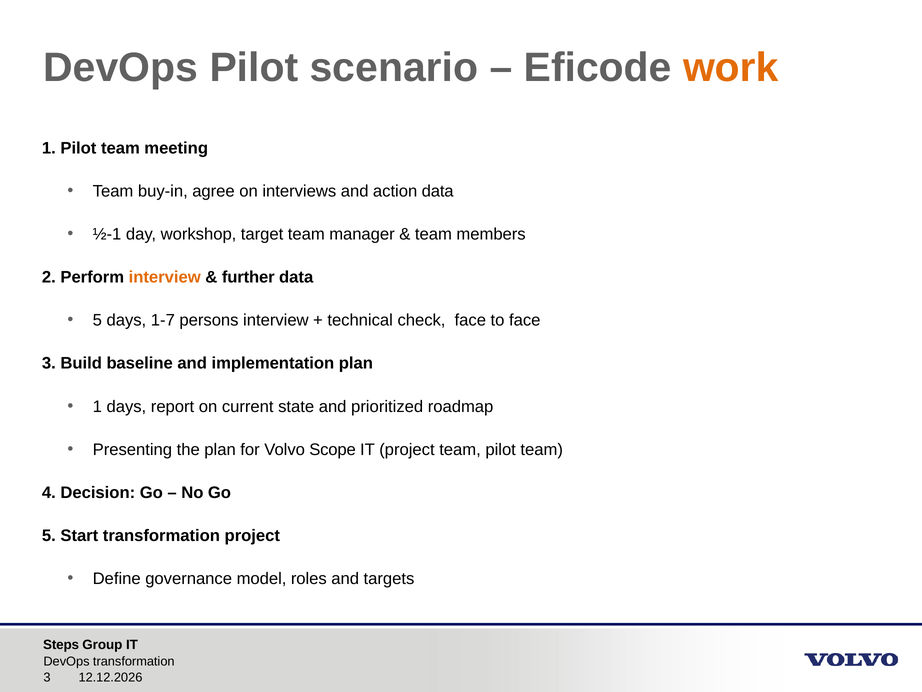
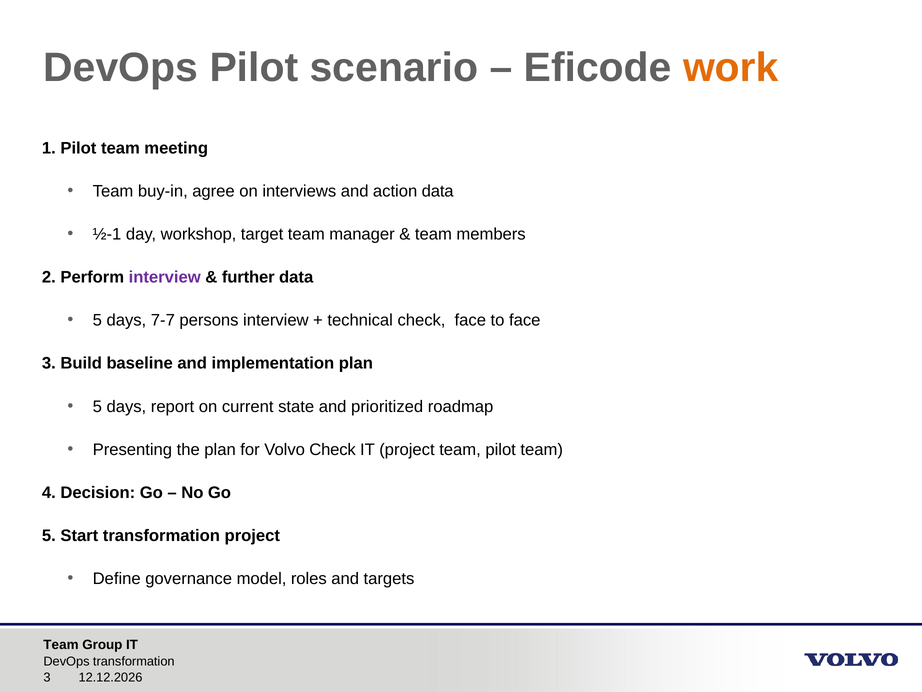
interview at (165, 277) colour: orange -> purple
1-7: 1-7 -> 7-7
1 at (97, 406): 1 -> 5
Volvo Scope: Scope -> Check
Steps at (61, 644): Steps -> Team
